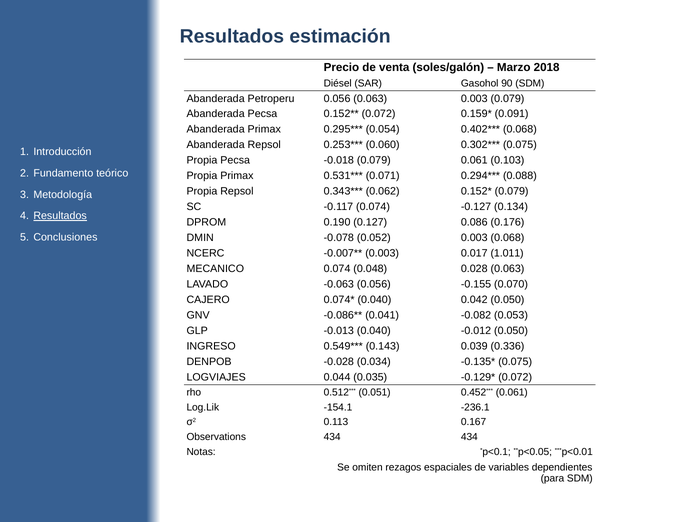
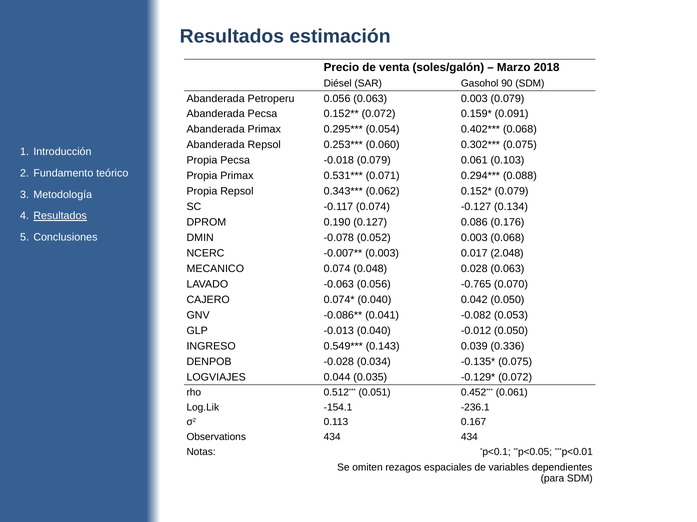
1.011: 1.011 -> 2.048
-0.155: -0.155 -> -0.765
